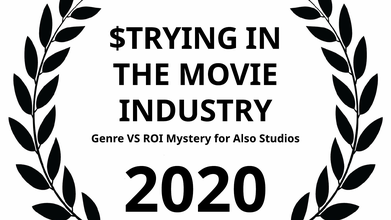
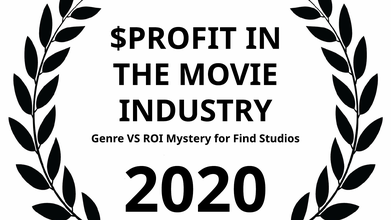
$TRYING: $TRYING -> $PROFIT
Also: Also -> Find
